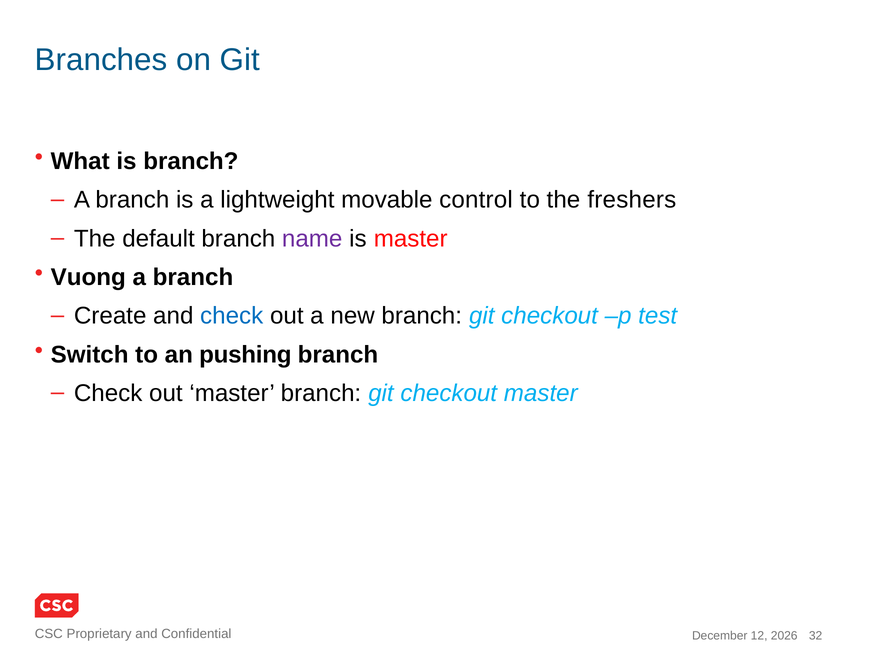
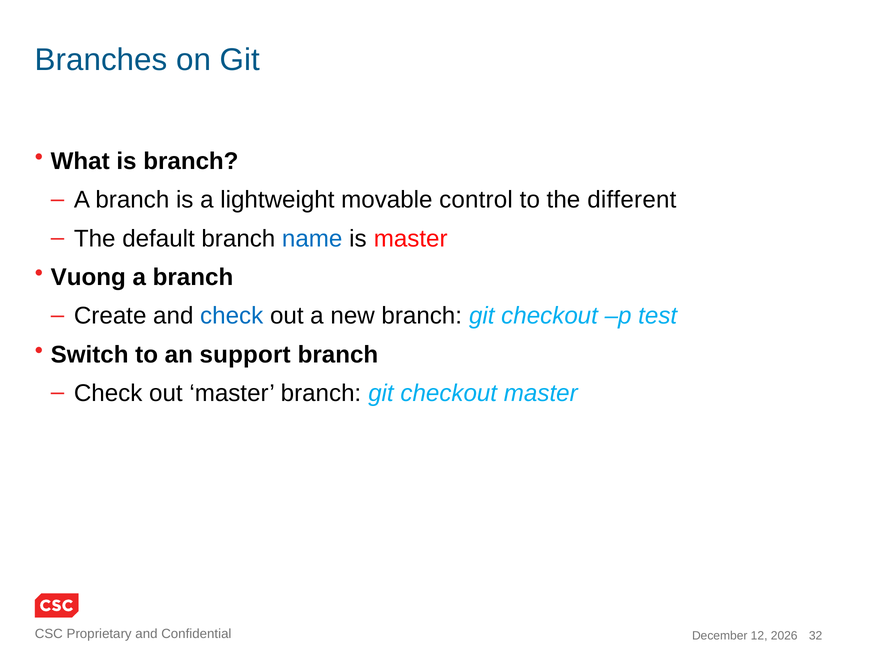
freshers: freshers -> different
name colour: purple -> blue
pushing: pushing -> support
